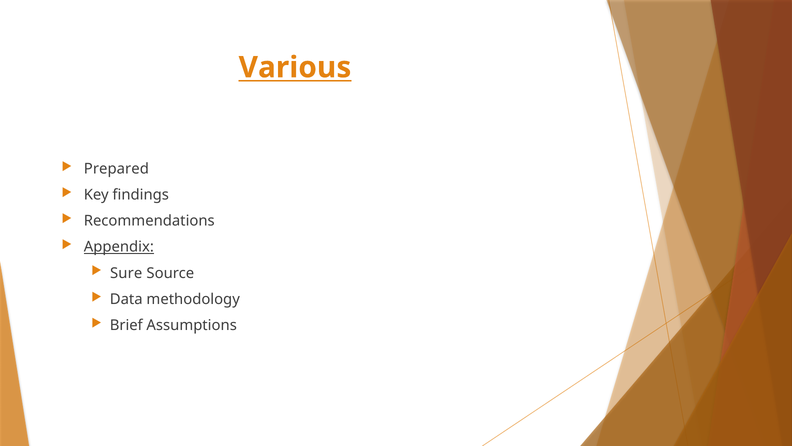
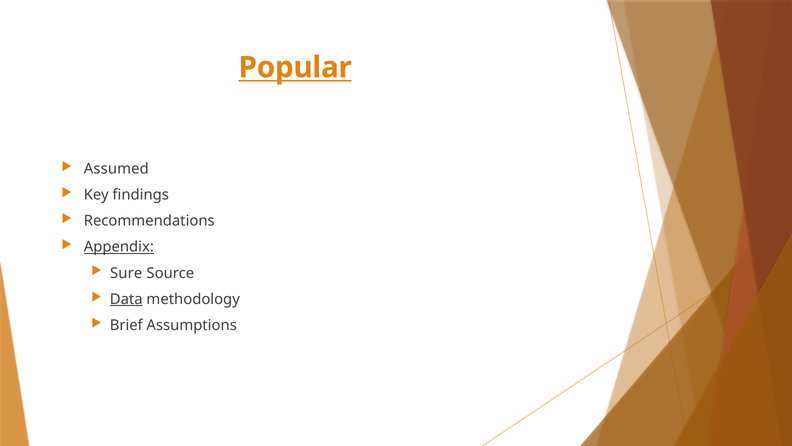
Various: Various -> Popular
Prepared: Prepared -> Assumed
Data underline: none -> present
